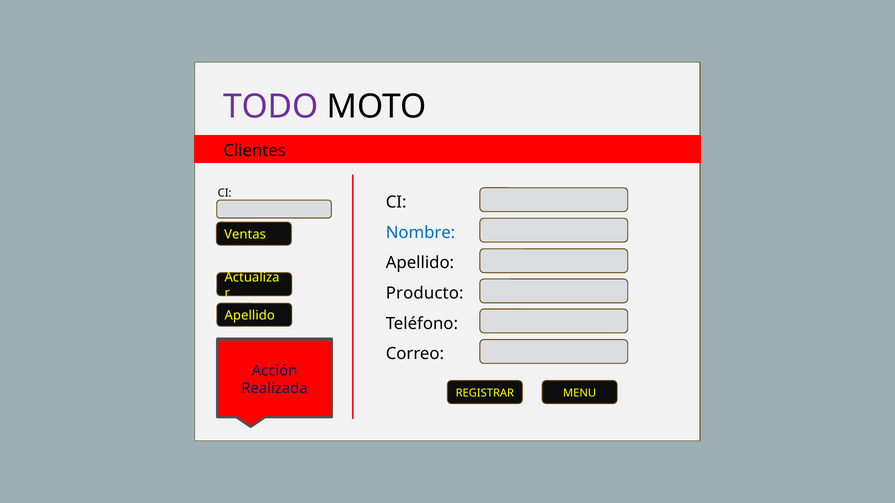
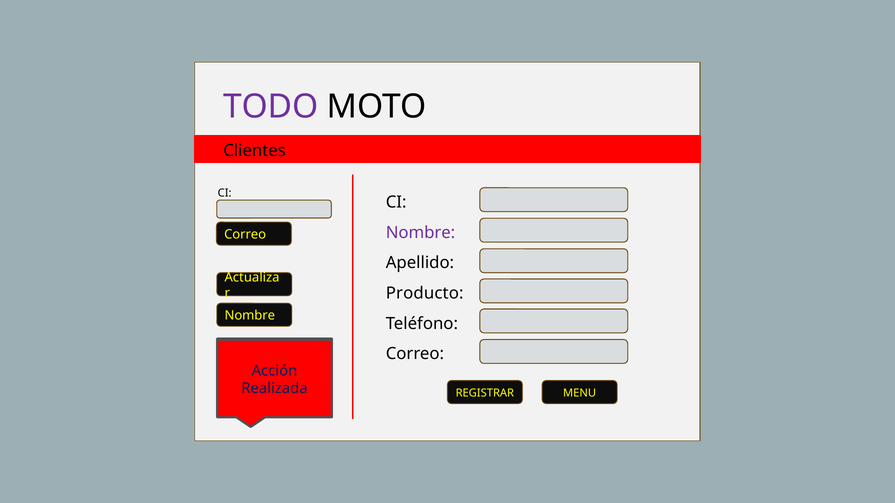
Nombre at (421, 233) colour: blue -> purple
Ventas at (245, 235): Ventas -> Correo
Apellido at (250, 316): Apellido -> Nombre
